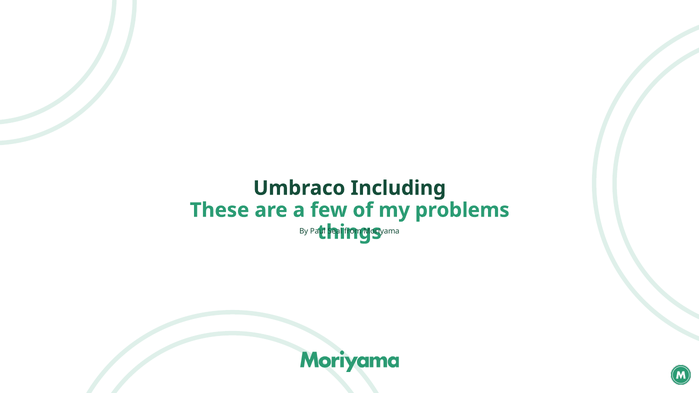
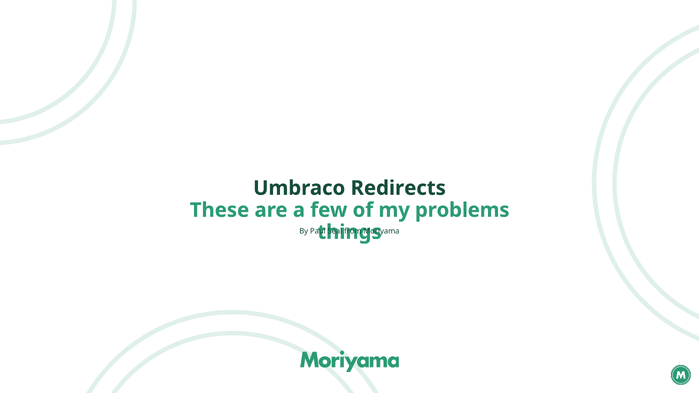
Including: Including -> Redirects
